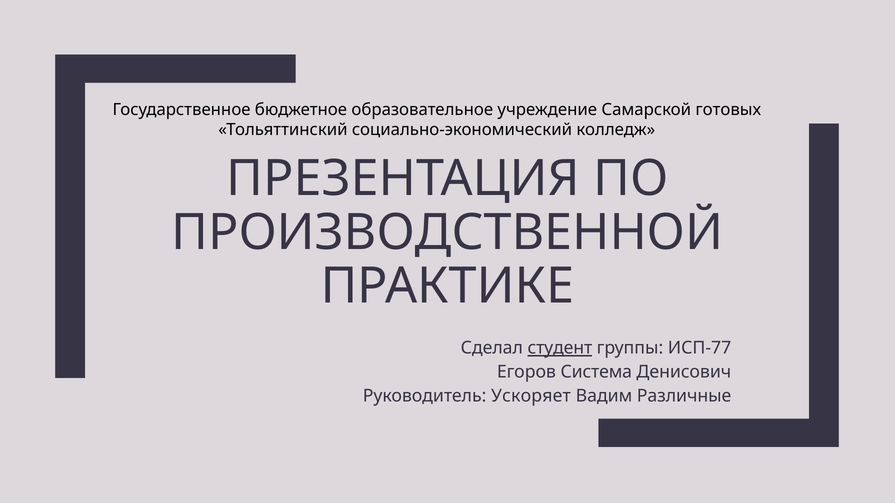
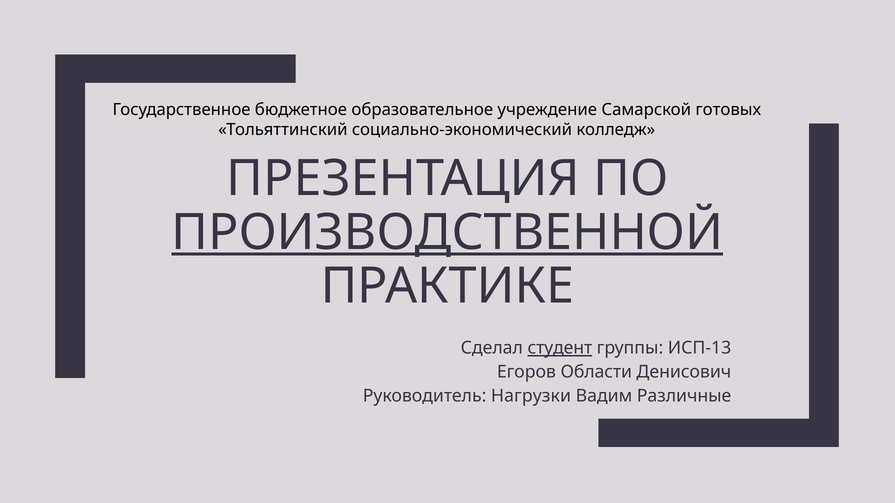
ПРОИЗВОДСТВЕННОЙ underline: none -> present
ИСП-77: ИСП-77 -> ИСП-13
Система: Система -> Области
Ускоряет: Ускоряет -> Нагрузки
